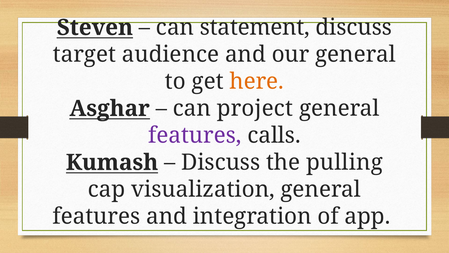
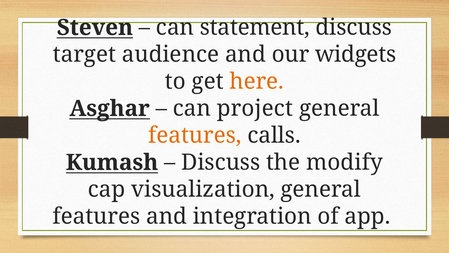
our general: general -> widgets
features at (195, 135) colour: purple -> orange
pulling: pulling -> modify
